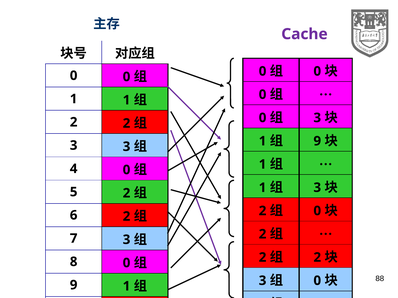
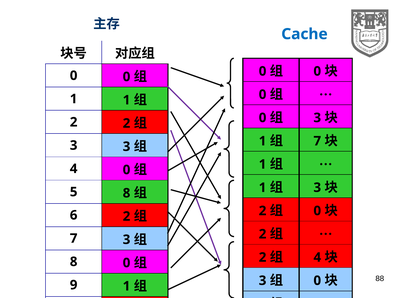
Cache colour: purple -> blue
9 at (317, 141): 9 -> 7
5 2: 2 -> 8
2 at (317, 258): 2 -> 4
